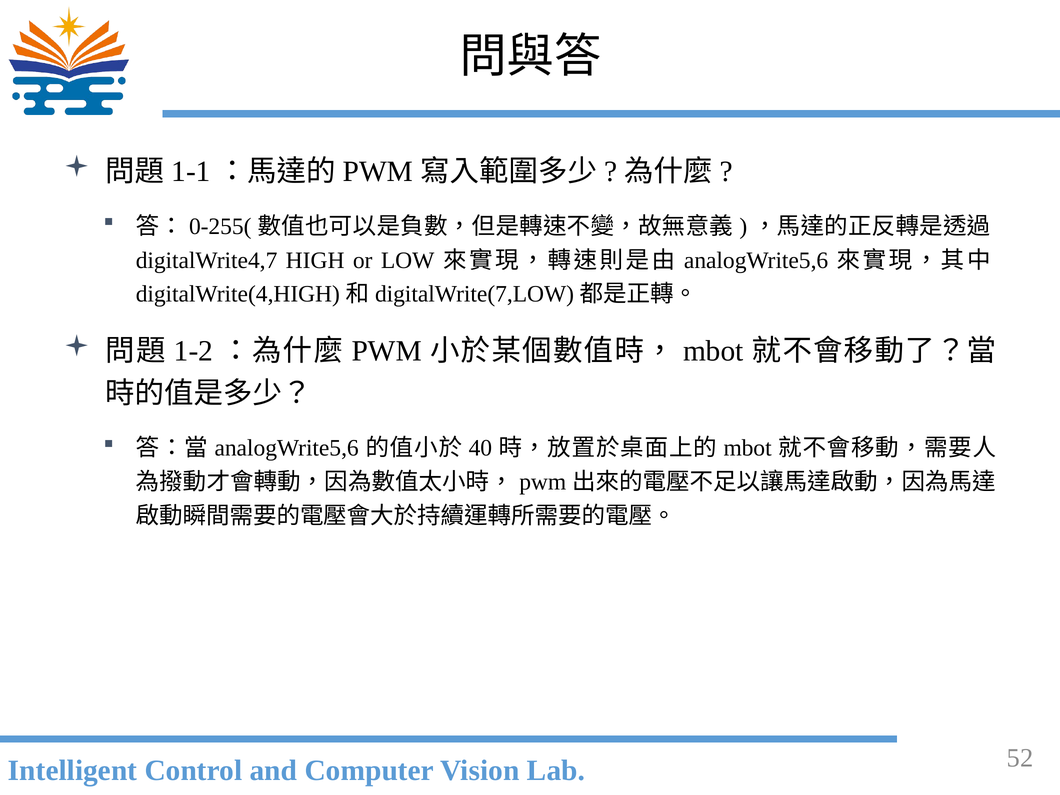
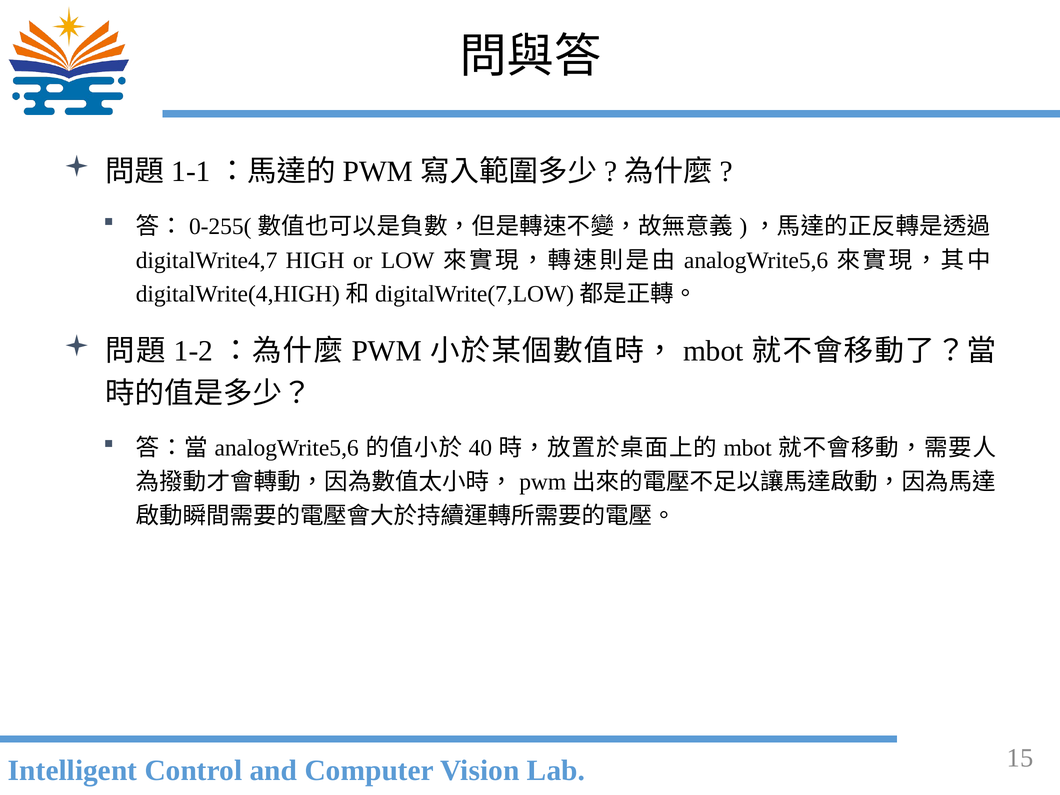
52: 52 -> 15
